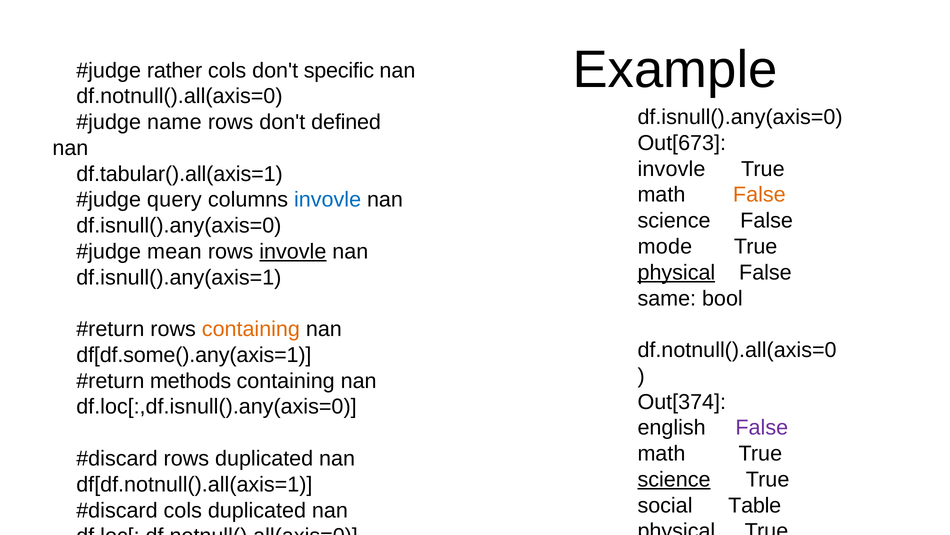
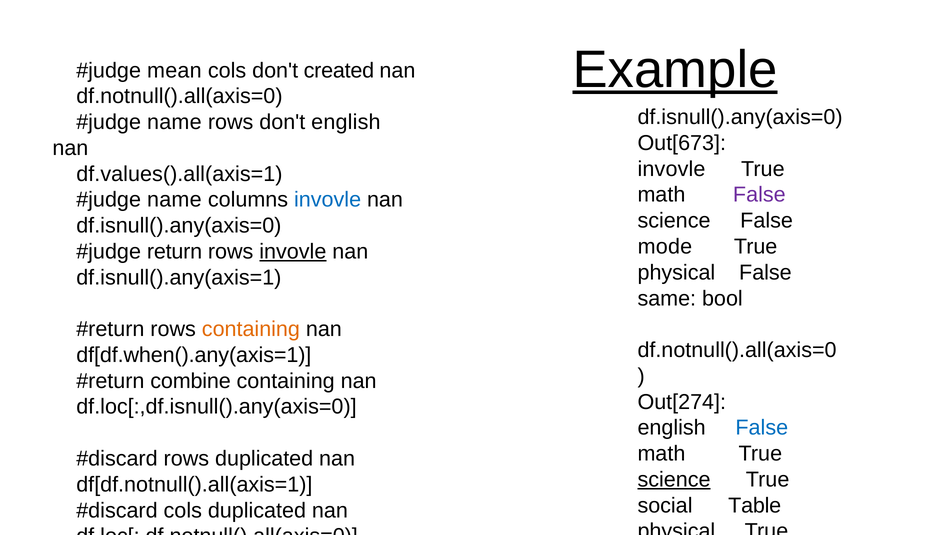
Example underline: none -> present
rather: rather -> mean
specific: specific -> created
don't defined: defined -> english
df.tabular().all(axis=1: df.tabular().all(axis=1 -> df.values().all(axis=1
False at (759, 195) colour: orange -> purple
query at (174, 200): query -> name
mean: mean -> return
physical at (676, 272) underline: present -> none
df[df.some().any(axis=1: df[df.some().any(axis=1 -> df[df.when().any(axis=1
methods: methods -> combine
Out[374: Out[374 -> Out[274
False at (762, 427) colour: purple -> blue
